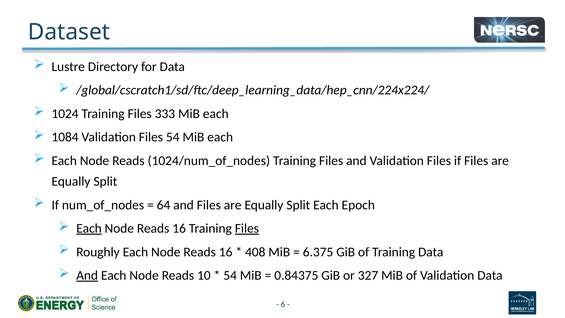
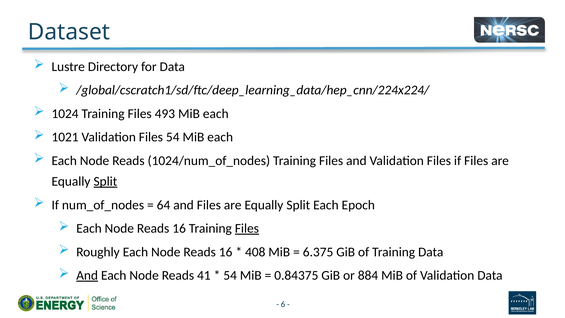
333: 333 -> 493
1084: 1084 -> 1021
Split at (105, 181) underline: none -> present
Each at (89, 228) underline: present -> none
10: 10 -> 41
327: 327 -> 884
